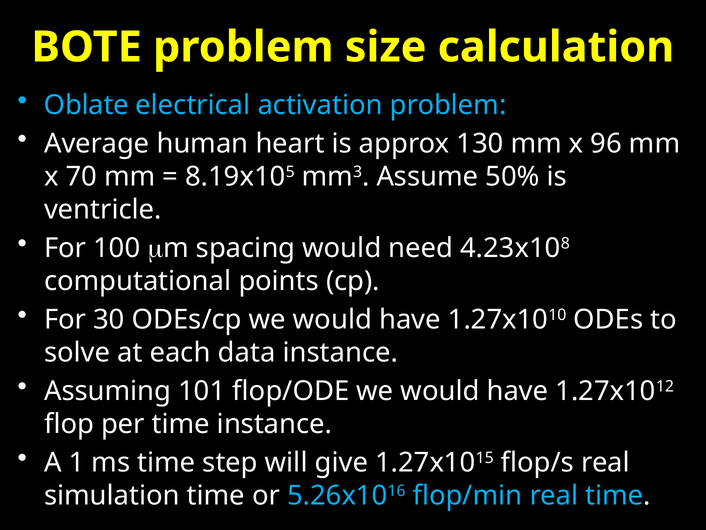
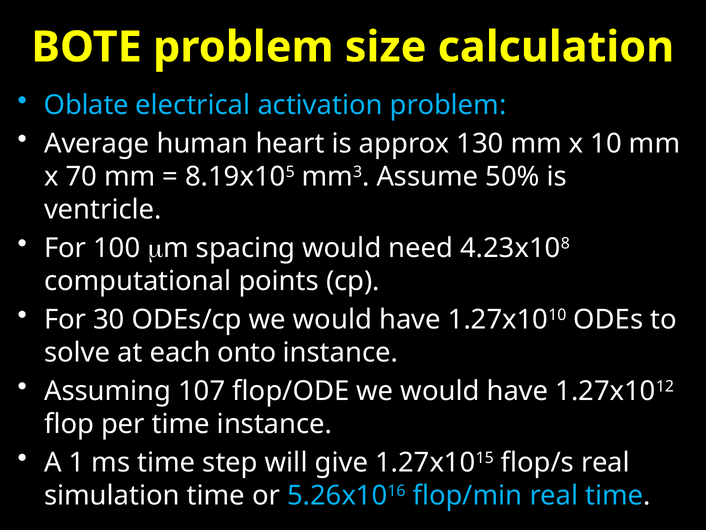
96: 96 -> 10
data: data -> onto
101: 101 -> 107
